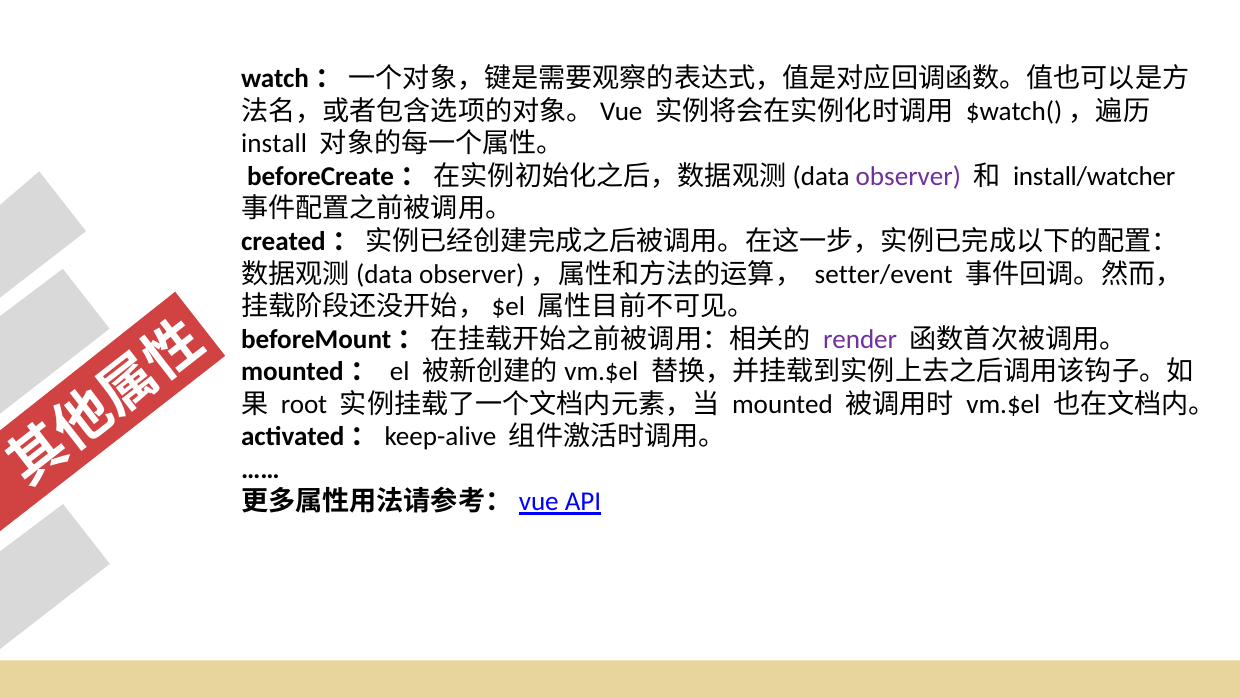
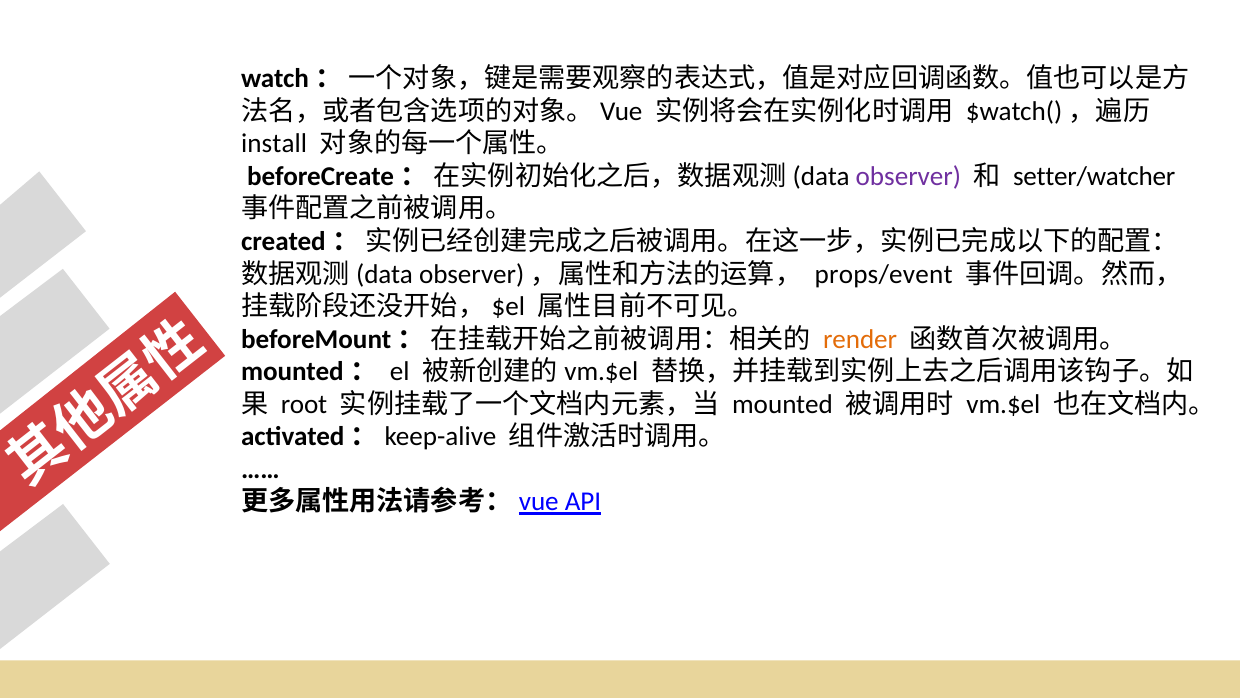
install/watcher: install/watcher -> setter/watcher
setter/event: setter/event -> props/event
render colour: purple -> orange
